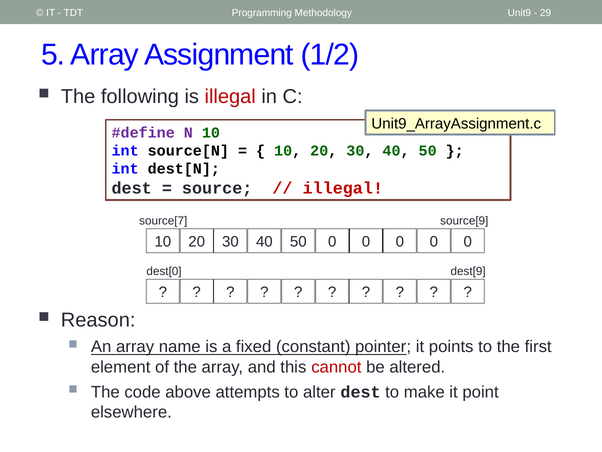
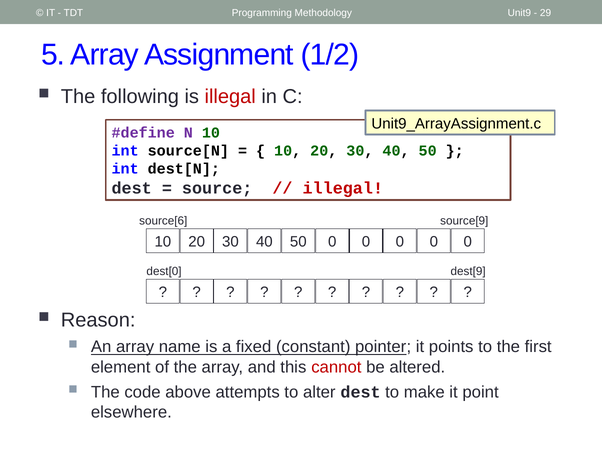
source[7: source[7 -> source[6
